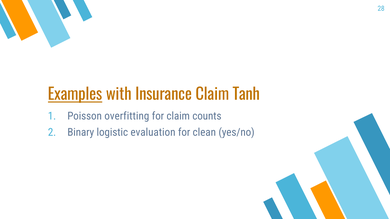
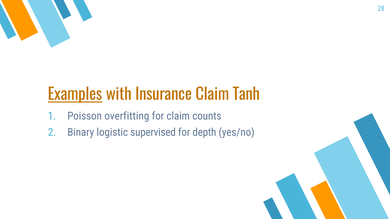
evaluation: evaluation -> supervised
clean: clean -> depth
